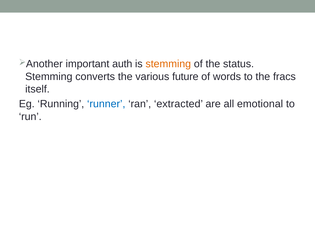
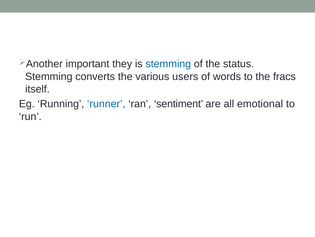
auth: auth -> they
stemming at (168, 64) colour: orange -> blue
future: future -> users
extracted: extracted -> sentiment
